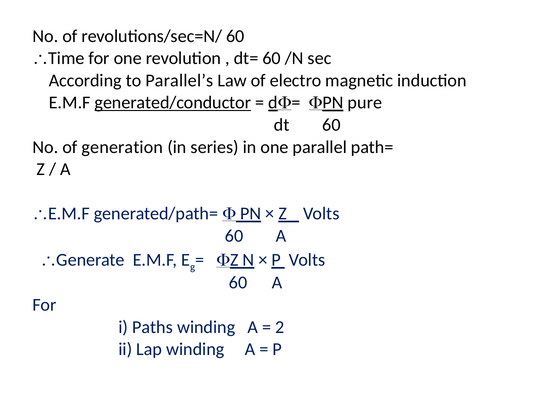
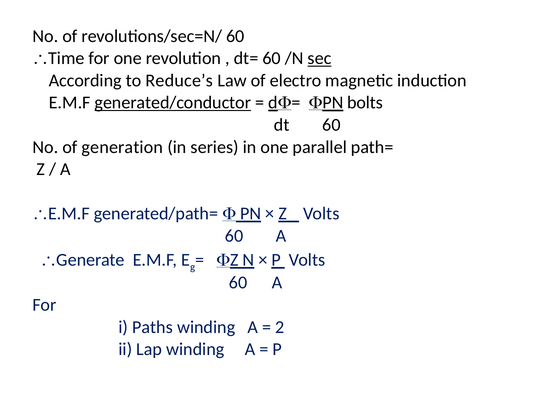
sec underline: none -> present
Parallel’s: Parallel’s -> Reduce’s
pure: pure -> bolts
